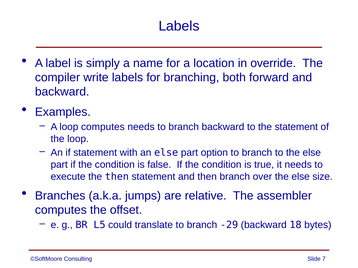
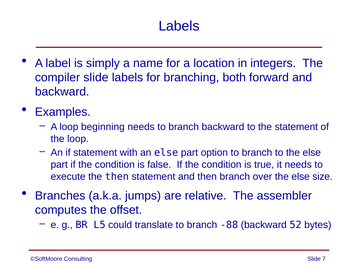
override: override -> integers
compiler write: write -> slide
loop computes: computes -> beginning
-29: -29 -> -88
18: 18 -> 52
